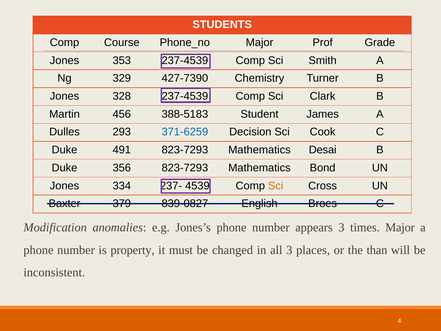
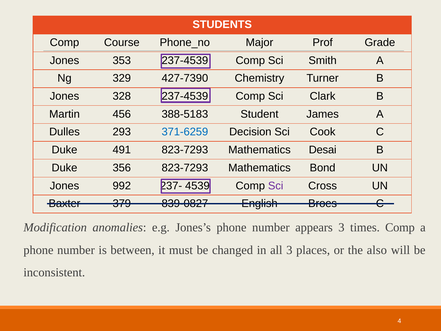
334: 334 -> 992
Sci at (276, 186) colour: orange -> purple
times Major: Major -> Comp
property: property -> between
than: than -> also
